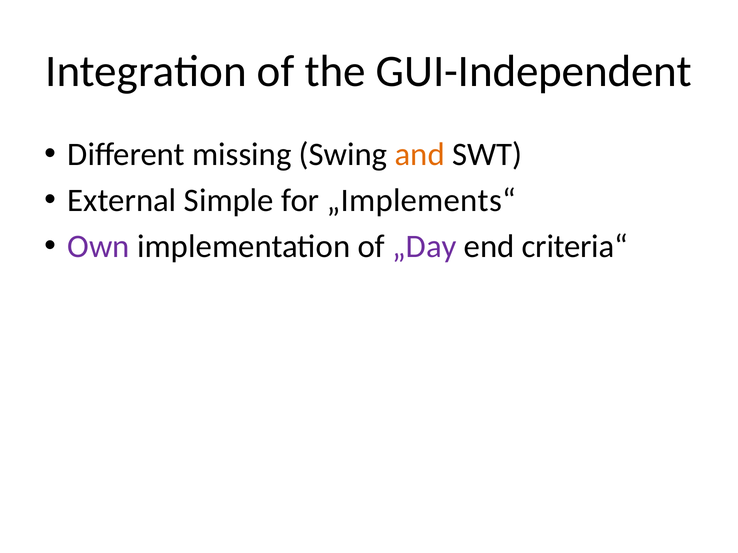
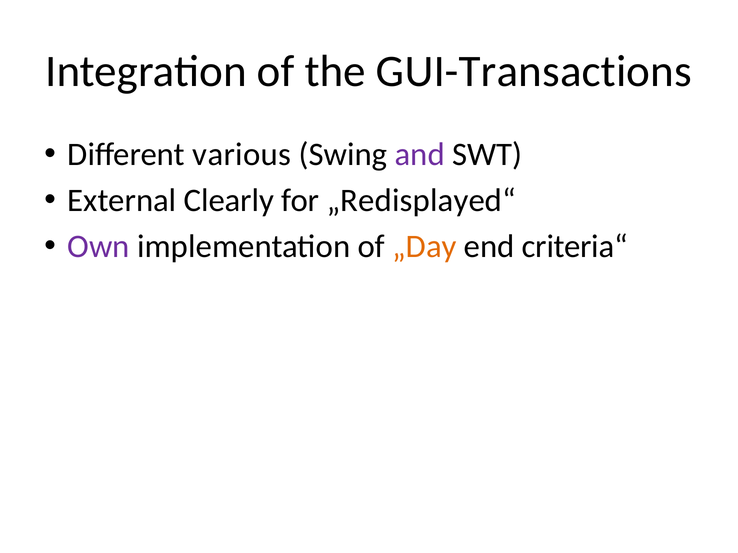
GUI-Independent: GUI-Independent -> GUI-Transactions
missing: missing -> various
and colour: orange -> purple
Simple: Simple -> Clearly
„Implements“: „Implements“ -> „Redisplayed“
„Day colour: purple -> orange
